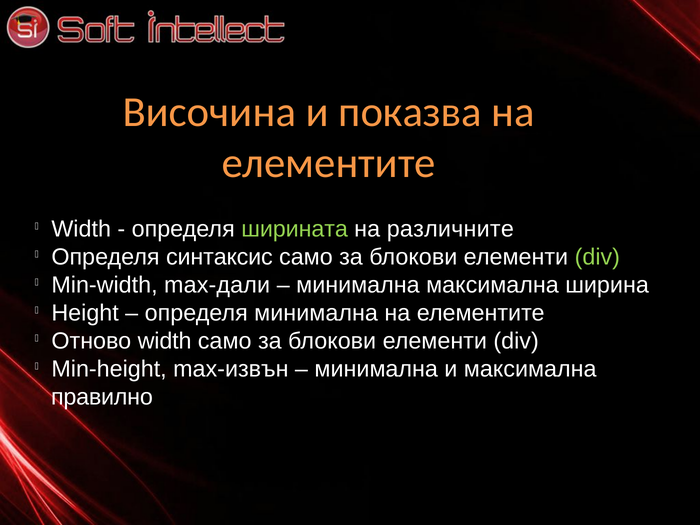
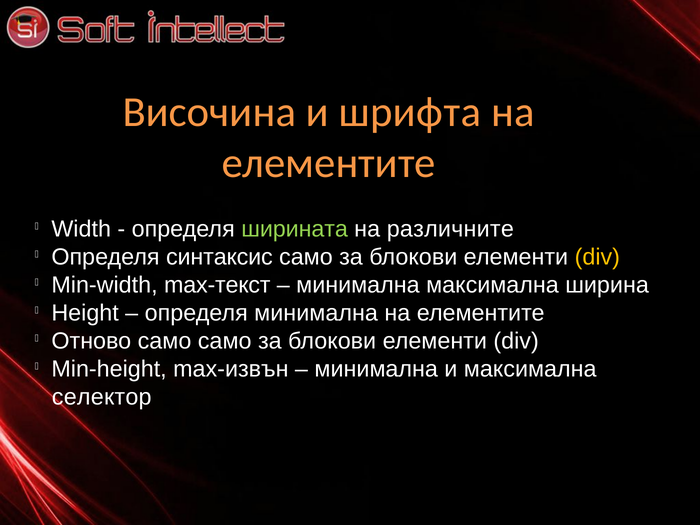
показва: показва -> шрифта
div at (597, 257) colour: light green -> yellow
max-дали: max-дали -> max-текст
Отново width: width -> само
правилно: правилно -> селектор
